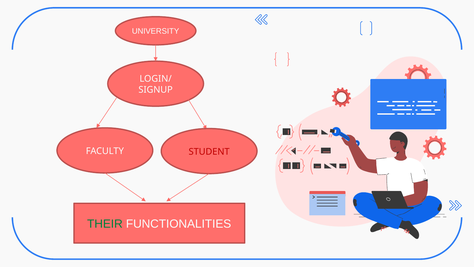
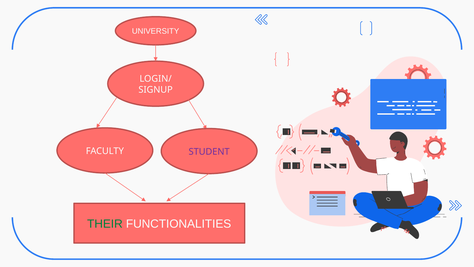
STUDENT colour: red -> purple
